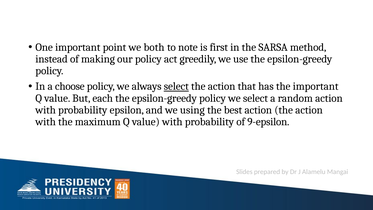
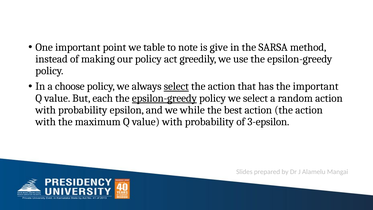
both: both -> table
first: first -> give
epsilon-greedy at (164, 98) underline: none -> present
using: using -> while
9-epsilon: 9-epsilon -> 3-epsilon
